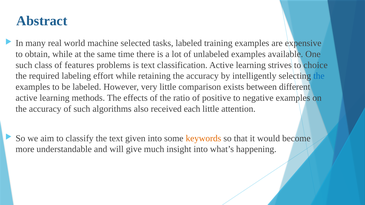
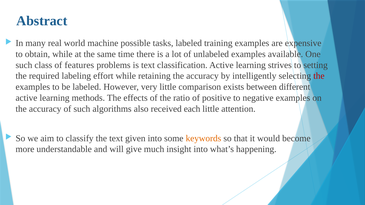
selected: selected -> possible
choice: choice -> setting
the at (319, 76) colour: blue -> red
